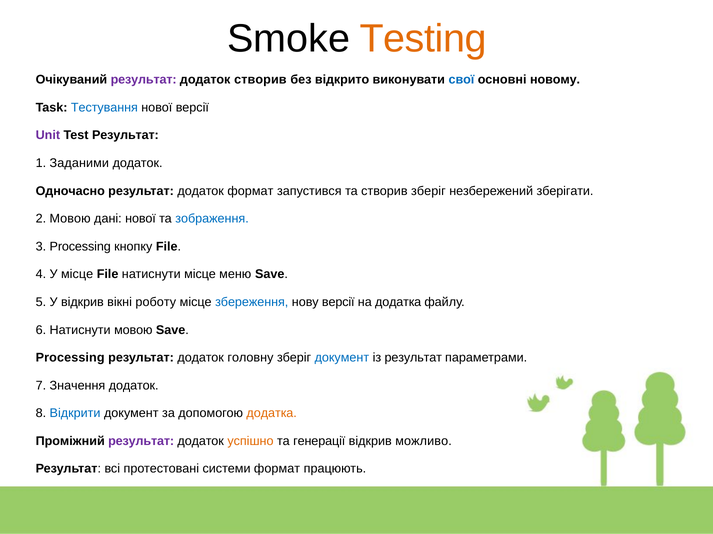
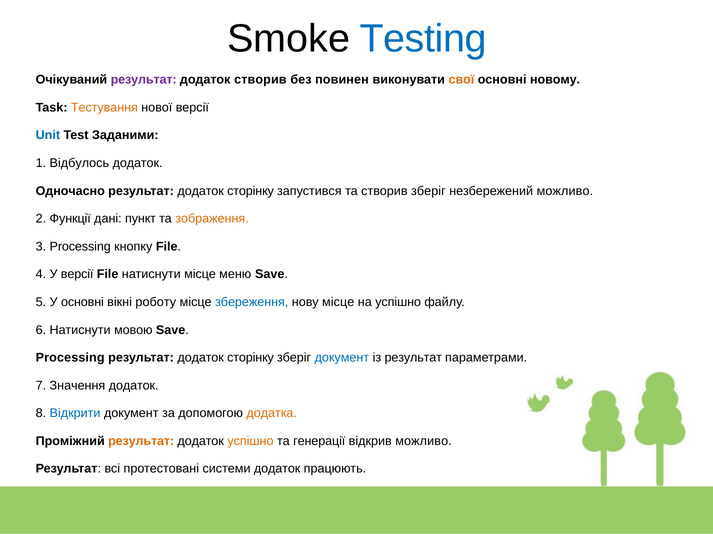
Testing colour: orange -> blue
відкрито: відкрито -> повинен
свої colour: blue -> orange
Тестування colour: blue -> orange
Unit colour: purple -> blue
Test Результат: Результат -> Заданими
Заданими: Заданими -> Відбулось
формат at (250, 191): формат -> сторінку
незбережений зберігати: зберігати -> можливо
2 Мовою: Мовою -> Функції
дані нової: нової -> пункт
зображення colour: blue -> orange
У місце: місце -> версії
У відкрив: відкрив -> основні
нову версії: версії -> місце
на додатка: додатка -> успішно
головну at (250, 358): головну -> сторінку
результат at (141, 442) colour: purple -> orange
системи формат: формат -> додаток
